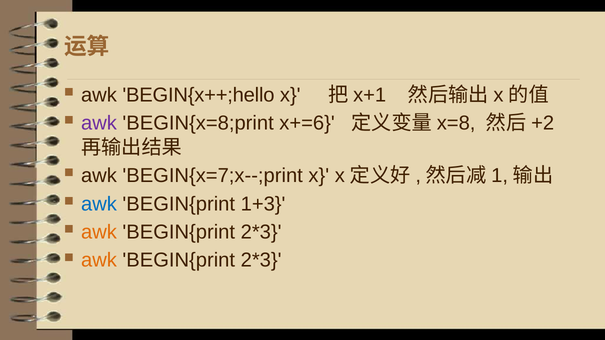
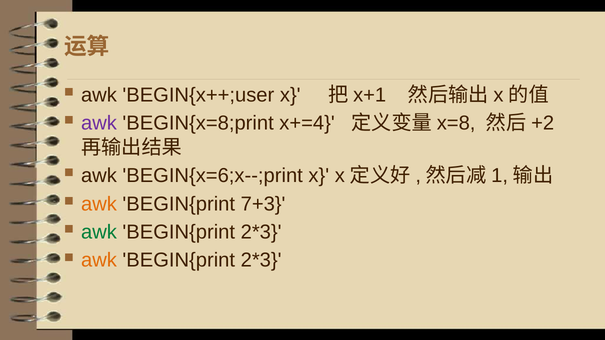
BEGIN{x++;hello: BEGIN{x++;hello -> BEGIN{x++;user
x+=6: x+=6 -> x+=4
BEGIN{x=7;x--;print: BEGIN{x=7;x--;print -> BEGIN{x=6;x--;print
awk at (99, 204) colour: blue -> orange
1+3: 1+3 -> 7+3
awk at (99, 232) colour: orange -> green
